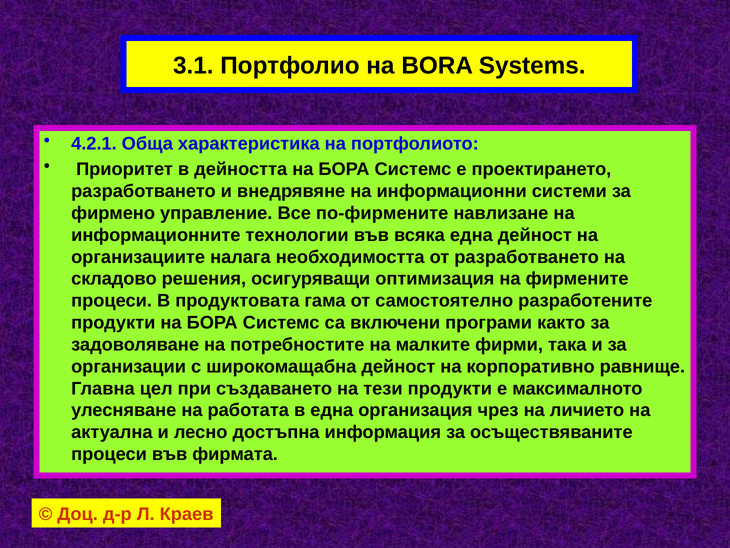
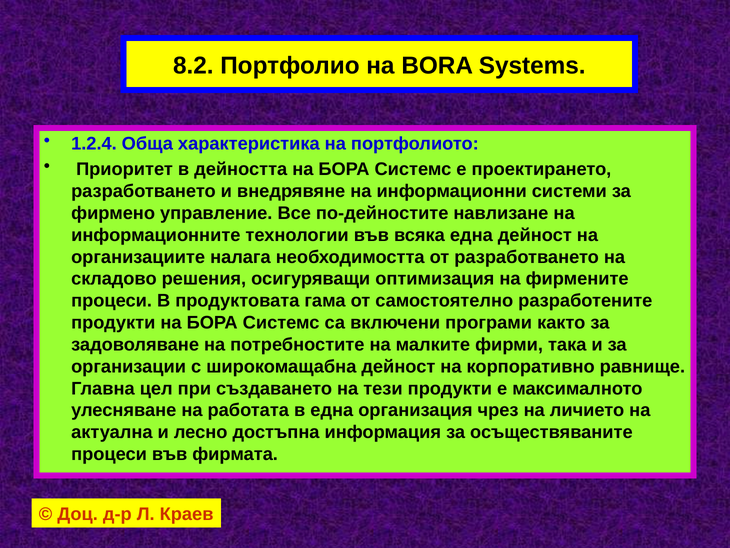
3.1: 3.1 -> 8.2
4.2.1: 4.2.1 -> 1.2.4
по-фирмените: по-фирмените -> по-дейностите
